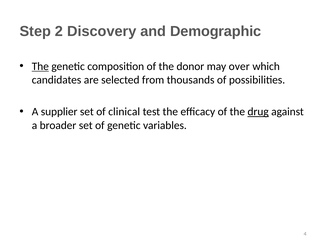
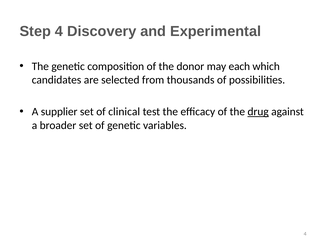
Step 2: 2 -> 4
Demographic: Demographic -> Experimental
The at (40, 66) underline: present -> none
over: over -> each
